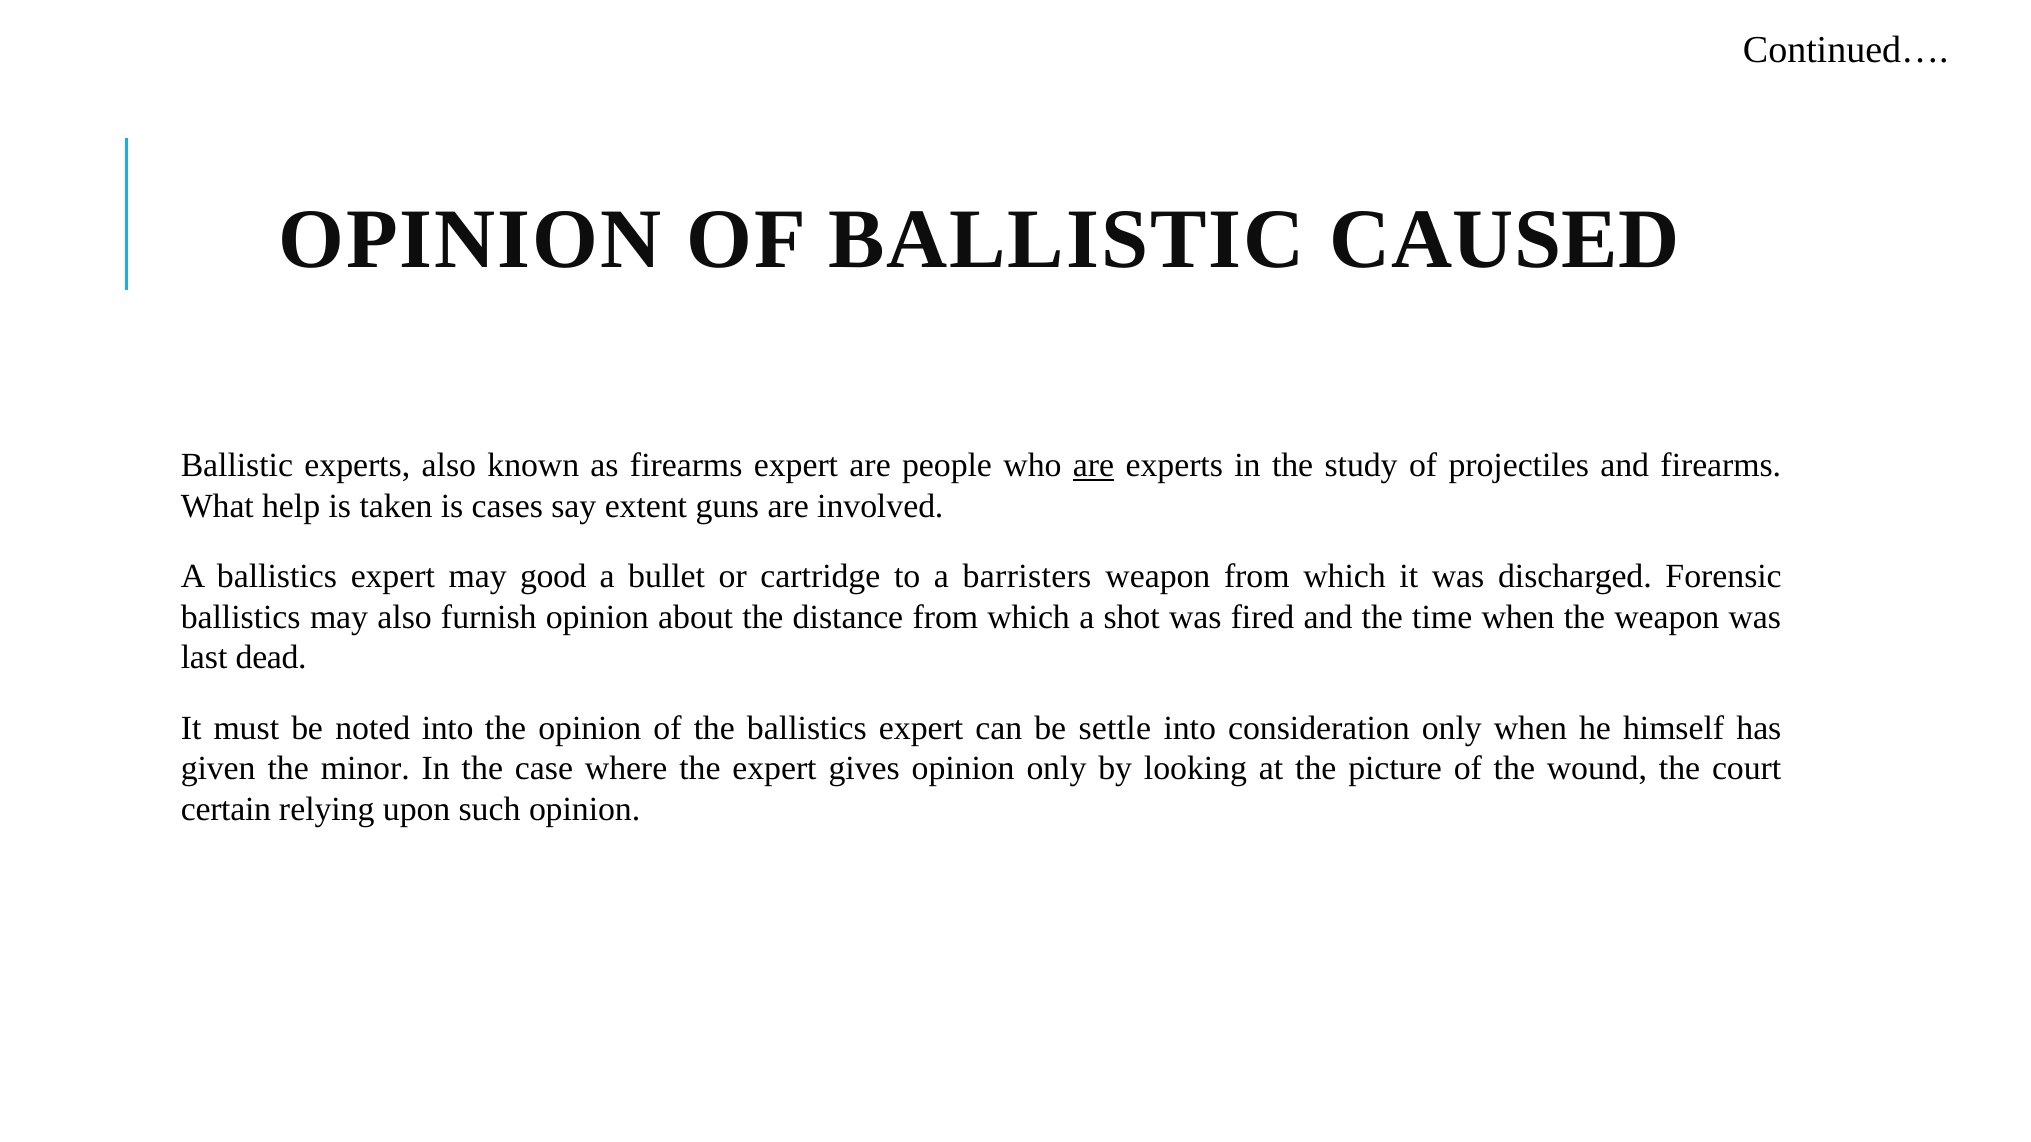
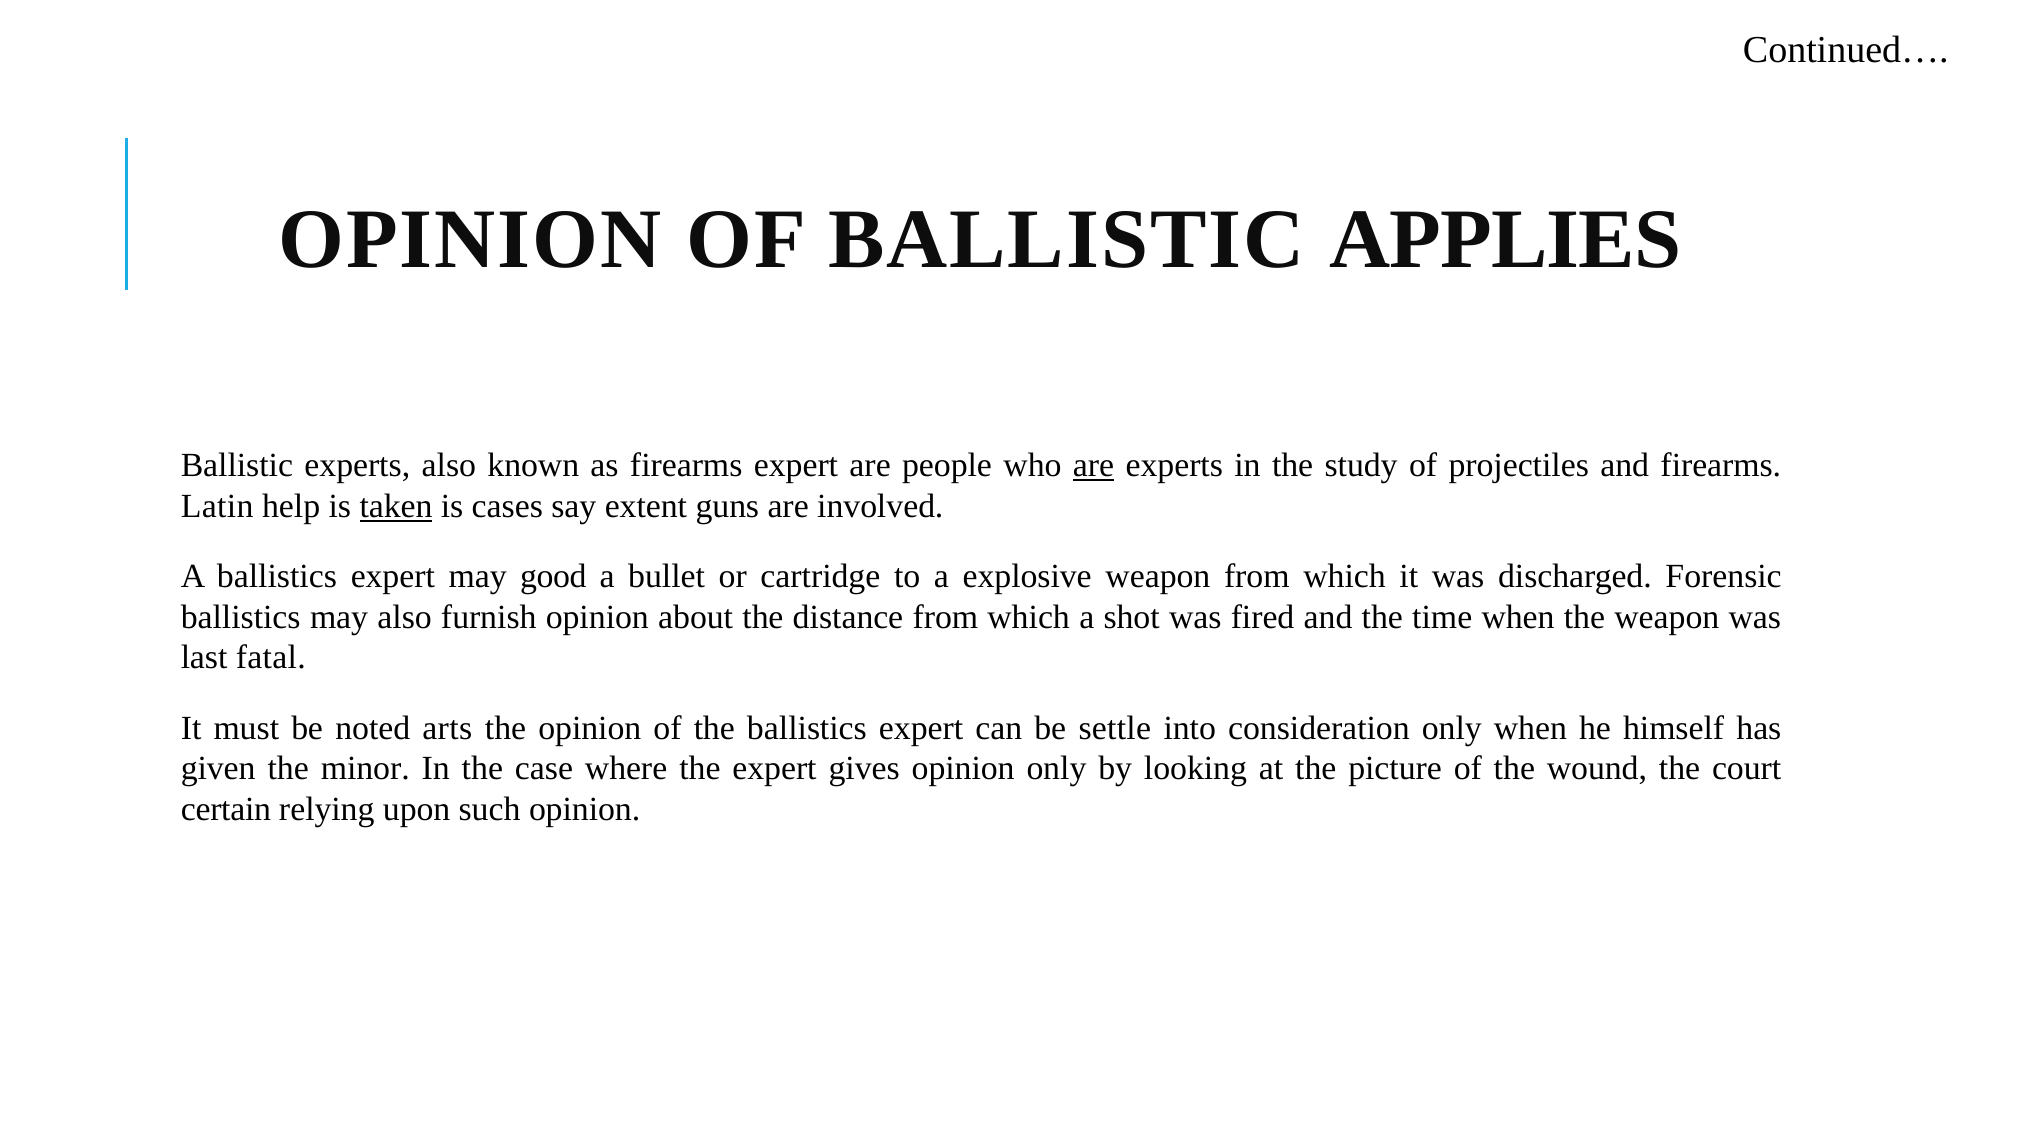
CAUSED: CAUSED -> APPLIES
What: What -> Latin
taken underline: none -> present
barristers: barristers -> explosive
dead: dead -> fatal
noted into: into -> arts
